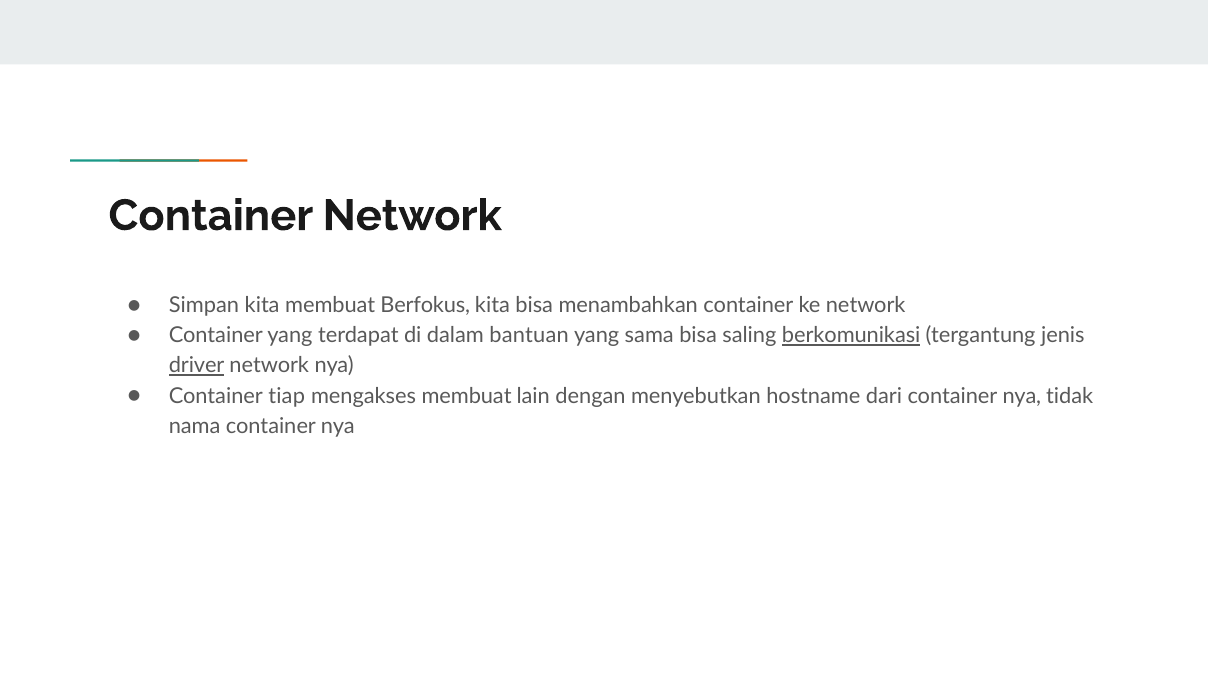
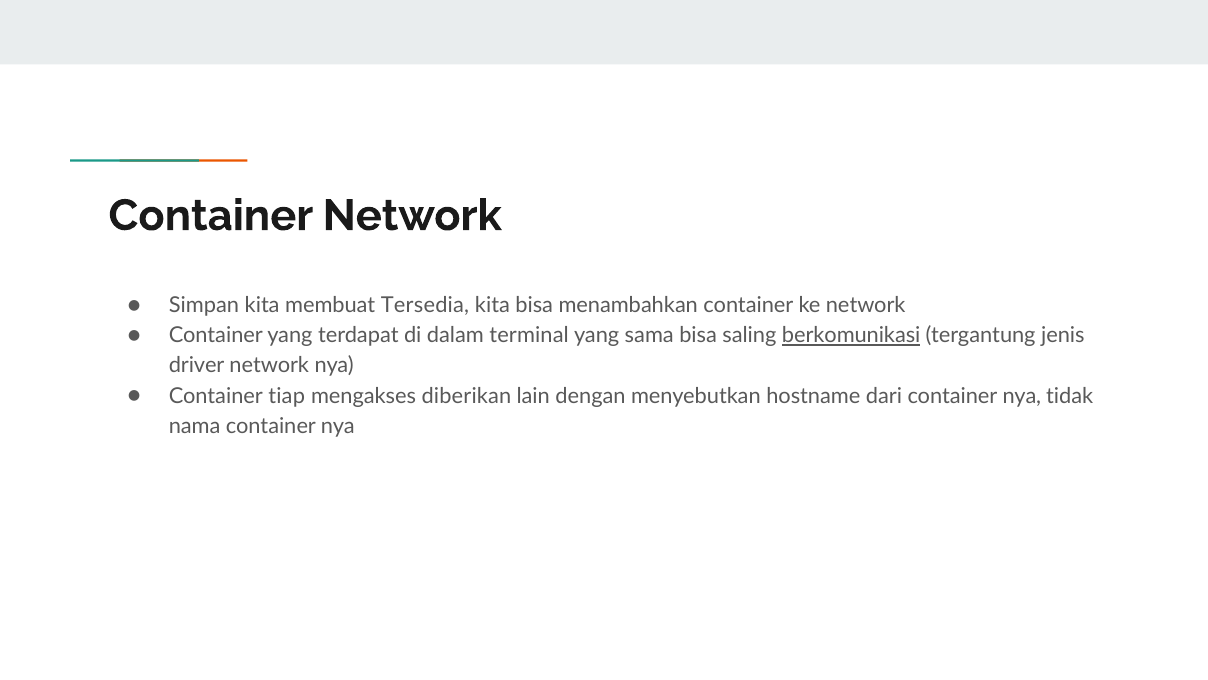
Berfokus: Berfokus -> Tersedia
bantuan: bantuan -> terminal
driver underline: present -> none
mengakses membuat: membuat -> diberikan
